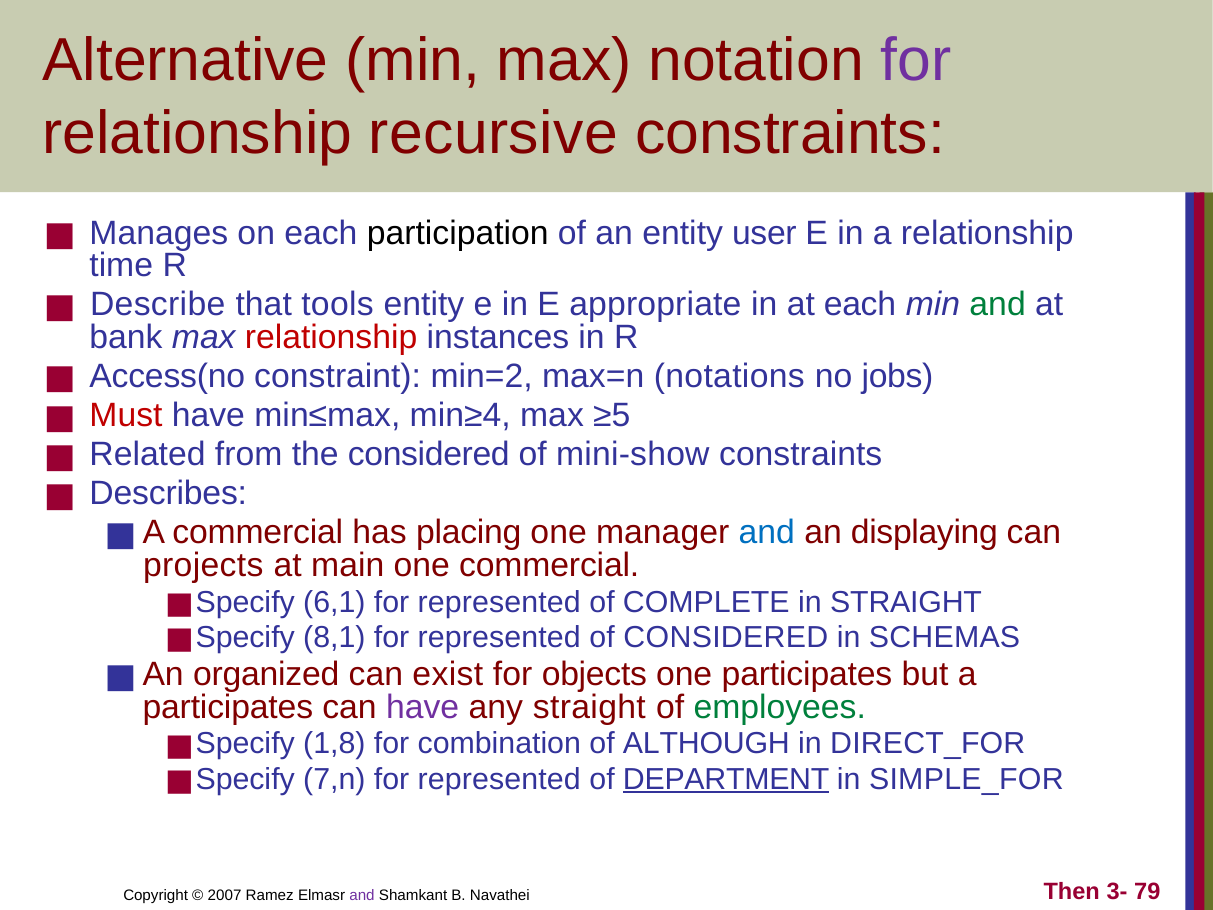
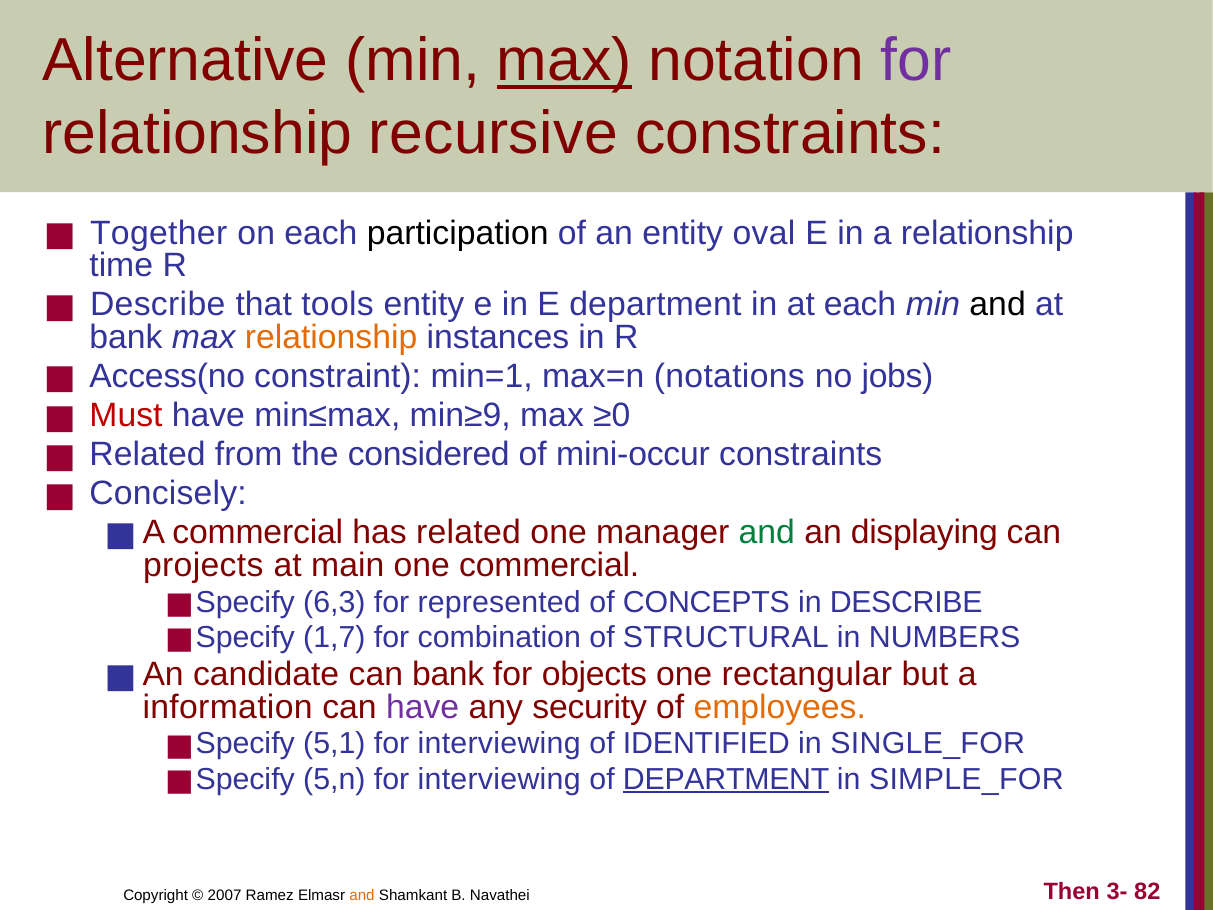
max at (564, 61) underline: none -> present
Manages: Manages -> Together
user: user -> oval
E appropriate: appropriate -> department
and at (998, 305) colour: green -> black
relationship at (331, 337) colour: red -> orange
min=2: min=2 -> min=1
min≥4: min≥4 -> min≥9
≥5: ≥5 -> ≥0
mini-show: mini-show -> mini-occur
Describes: Describes -> Concisely
has placing: placing -> related
and at (767, 533) colour: blue -> green
6,1: 6,1 -> 6,3
COMPLETE: COMPLETE -> CONCEPTS
in STRAIGHT: STRAIGHT -> DESCRIBE
8,1: 8,1 -> 1,7
represented at (499, 637): represented -> combination
of CONSIDERED: CONSIDERED -> STRUCTURAL
SCHEMAS: SCHEMAS -> NUMBERS
organized: organized -> candidate
can exist: exist -> bank
one participates: participates -> rectangular
participates at (228, 707): participates -> information
any straight: straight -> security
employees colour: green -> orange
1,8: 1,8 -> 5,1
combination at (499, 744): combination -> interviewing
ALTHOUGH: ALTHOUGH -> IDENTIFIED
DIRECT_FOR: DIRECT_FOR -> SINGLE_FOR
7,n: 7,n -> 5,n
represented at (499, 779): represented -> interviewing
and at (362, 895) colour: purple -> orange
79: 79 -> 82
